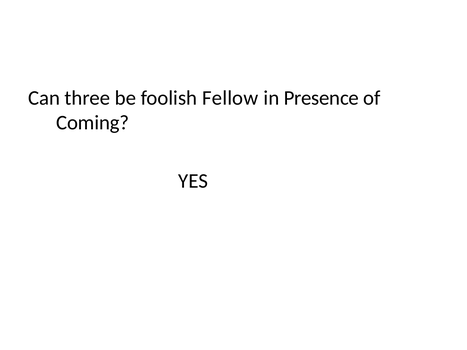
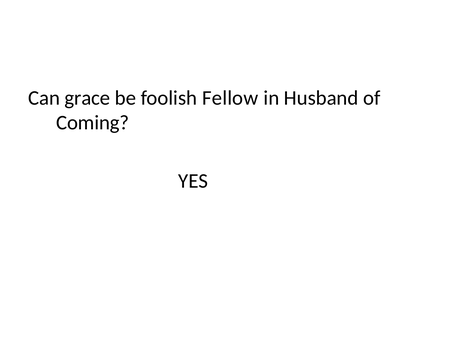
three: three -> grace
Presence: Presence -> Husband
